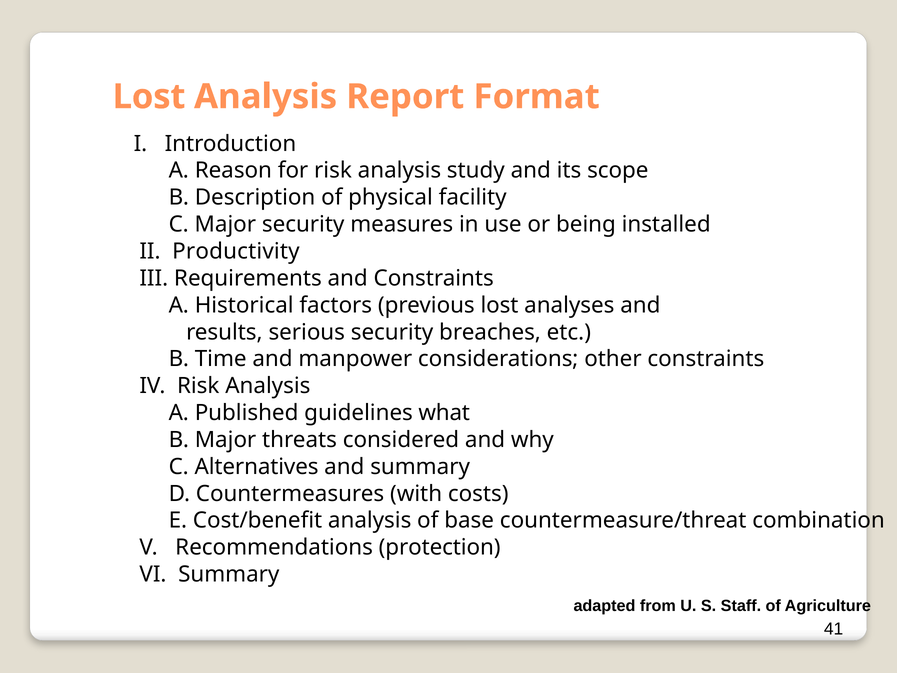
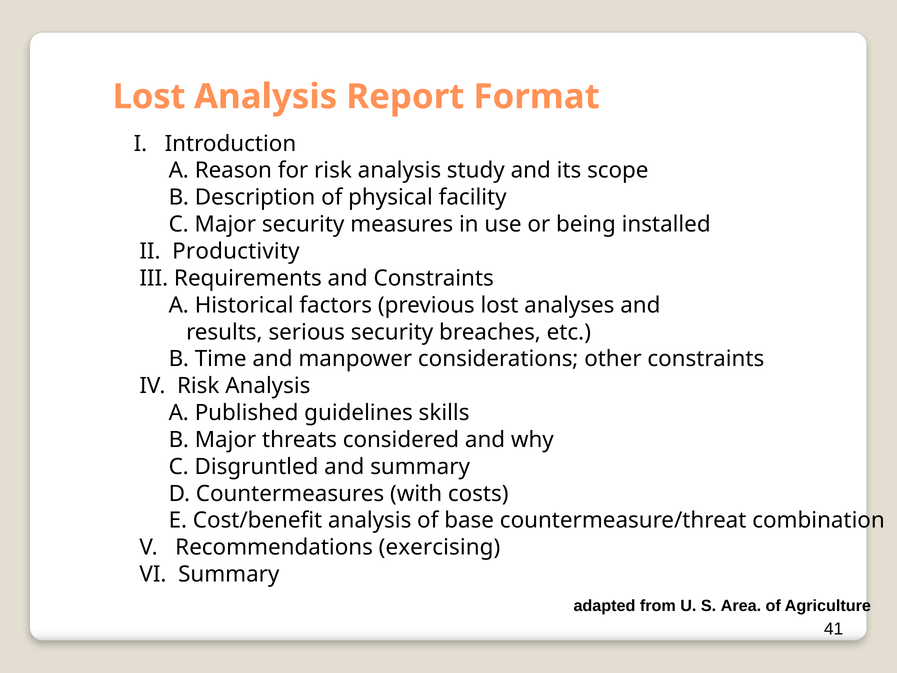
what: what -> skills
Alternatives: Alternatives -> Disgruntled
protection: protection -> exercising
Staff: Staff -> Area
